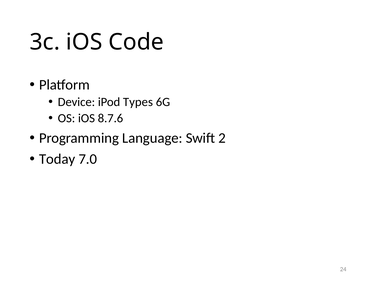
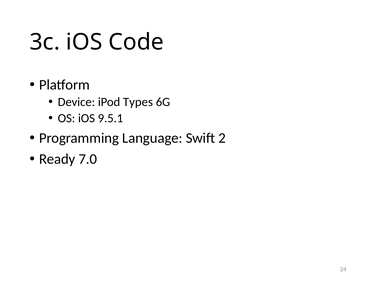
8.7.6: 8.7.6 -> 9.5.1
Today: Today -> Ready
